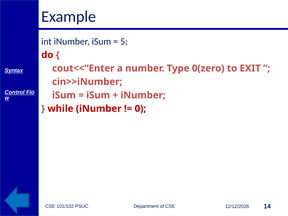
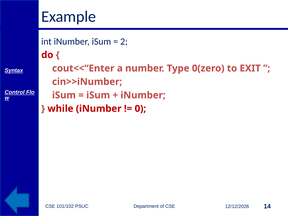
5: 5 -> 2
